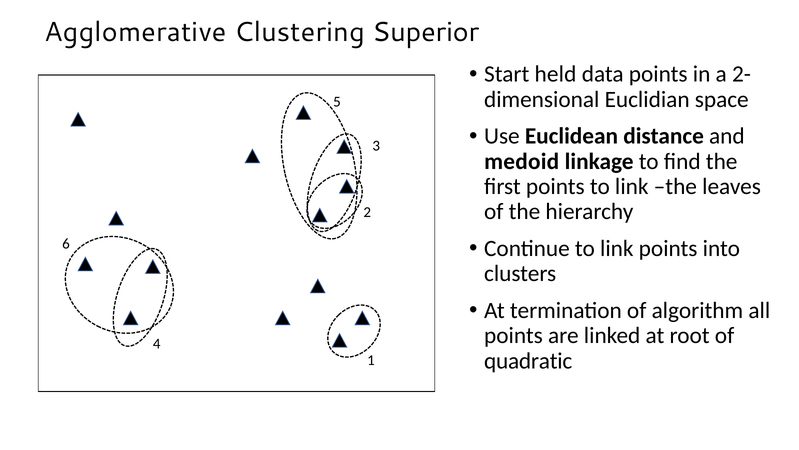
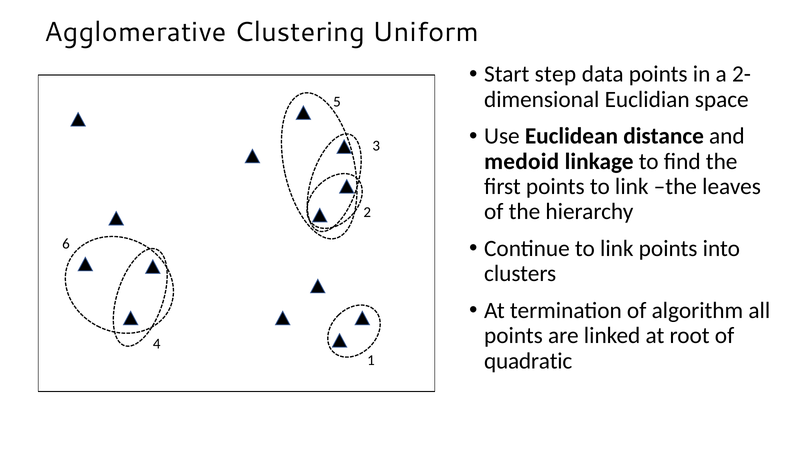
Superior: Superior -> Uniform
held: held -> step
